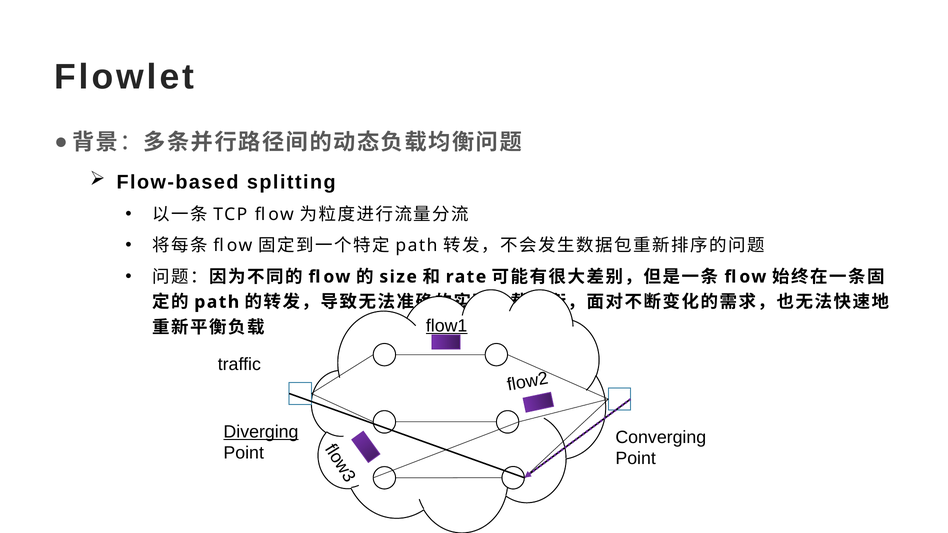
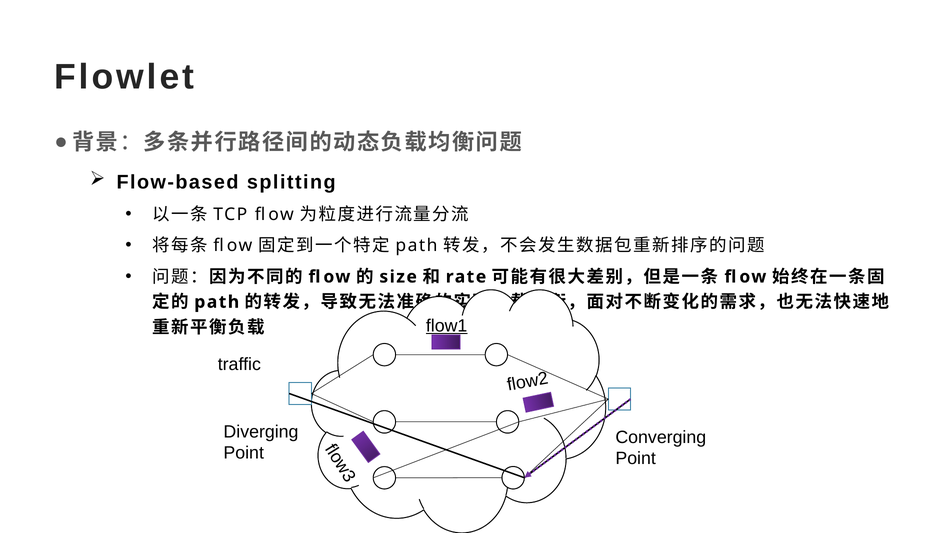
Diverging underline: present -> none
